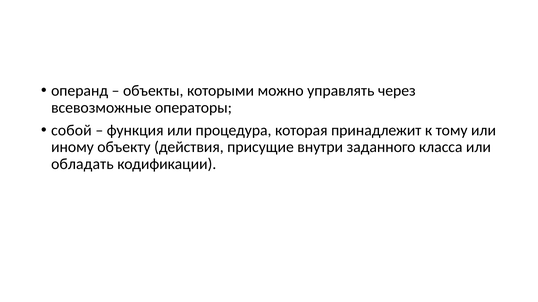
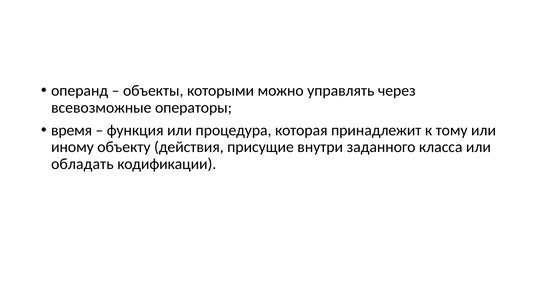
собой: собой -> время
